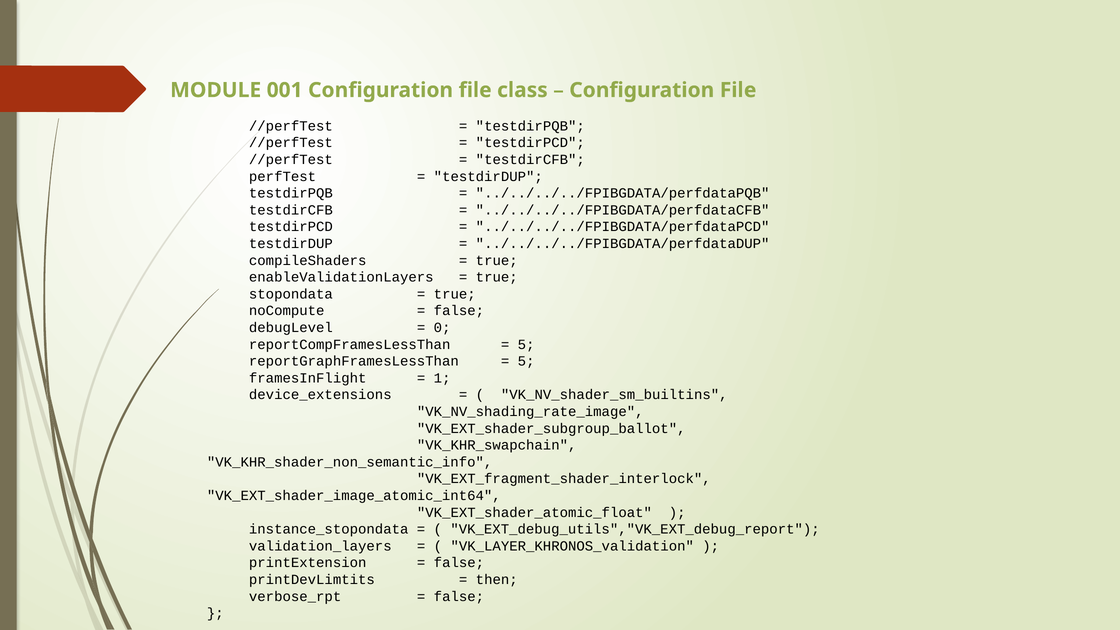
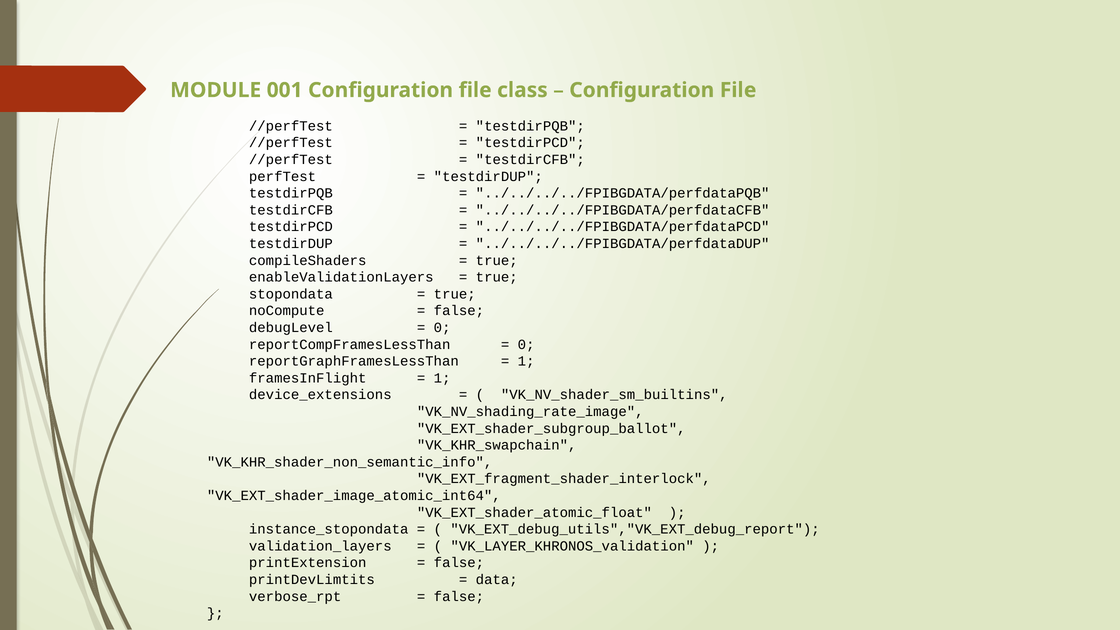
5 at (526, 344): 5 -> 0
5 at (526, 361): 5 -> 1
then: then -> data
